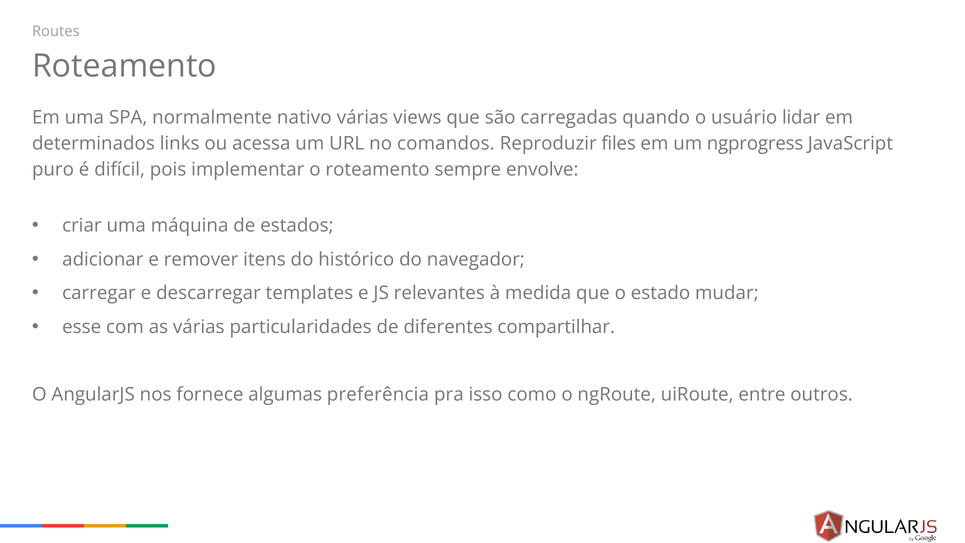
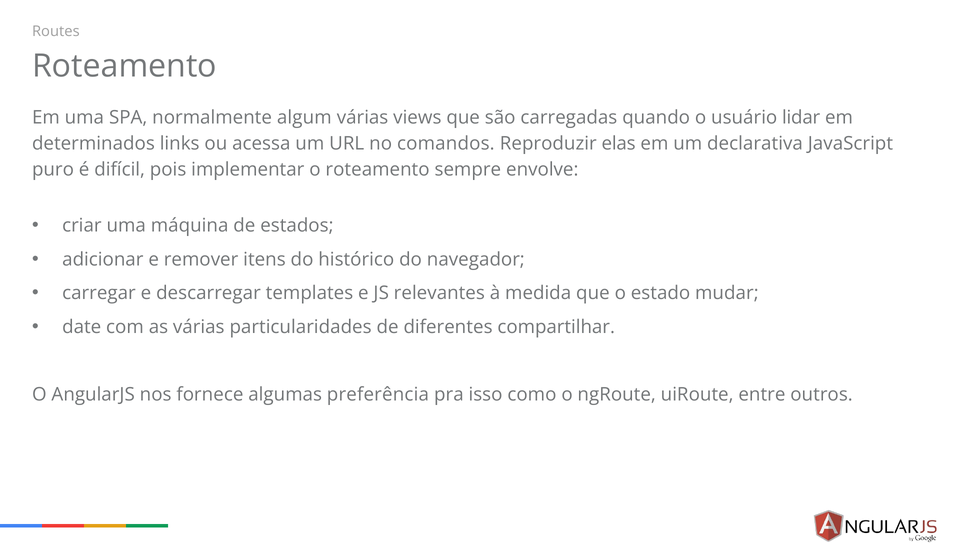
nativo: nativo -> algum
files: files -> elas
ngprogress: ngprogress -> declarativa
esse: esse -> date
